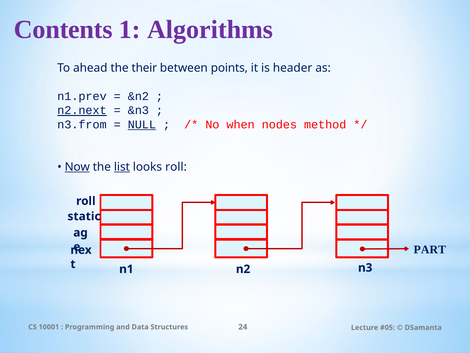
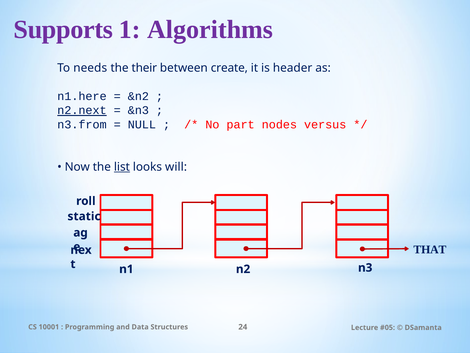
Contents: Contents -> Supports
ahead: ahead -> needs
points: points -> create
n1.prev: n1.prev -> n1.here
NULL underline: present -> none
when: when -> part
method: method -> versus
Now underline: present -> none
looks roll: roll -> will
PART: PART -> THAT
